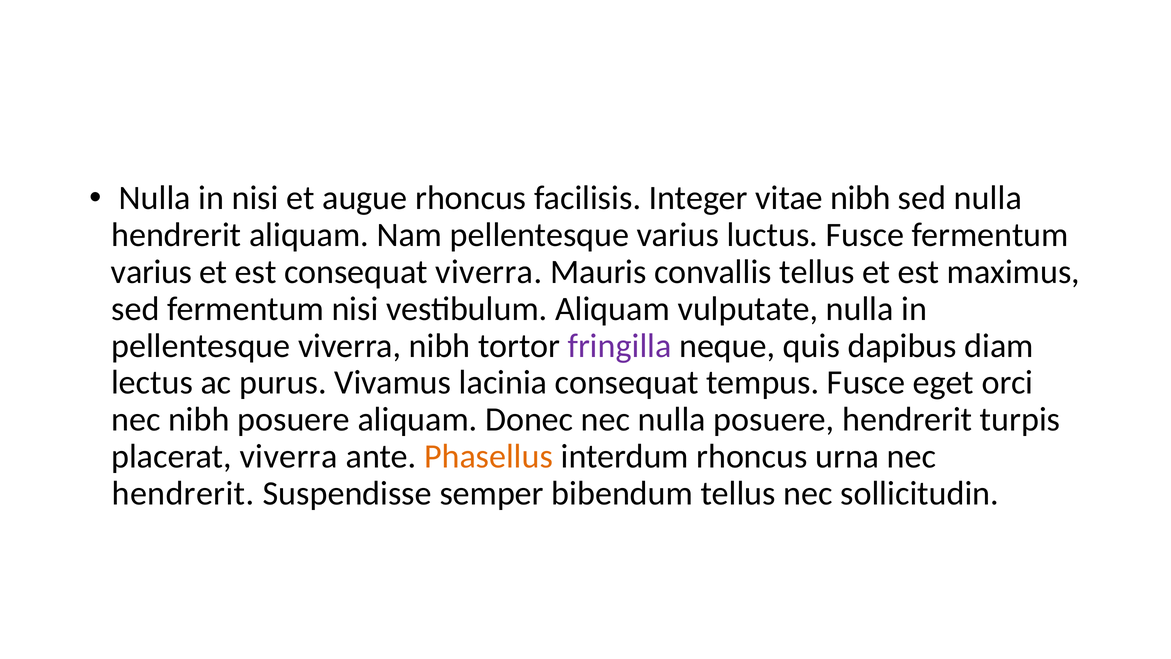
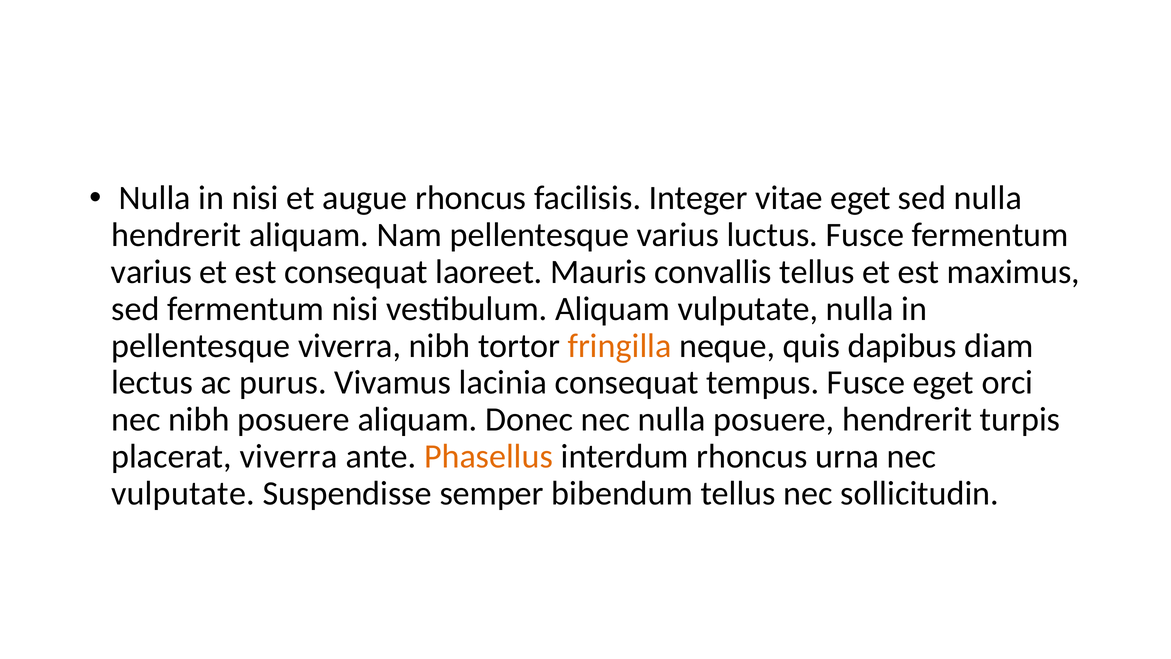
vitae nibh: nibh -> eget
consequat viverra: viverra -> laoreet
fringilla colour: purple -> orange
hendrerit at (183, 493): hendrerit -> vulputate
